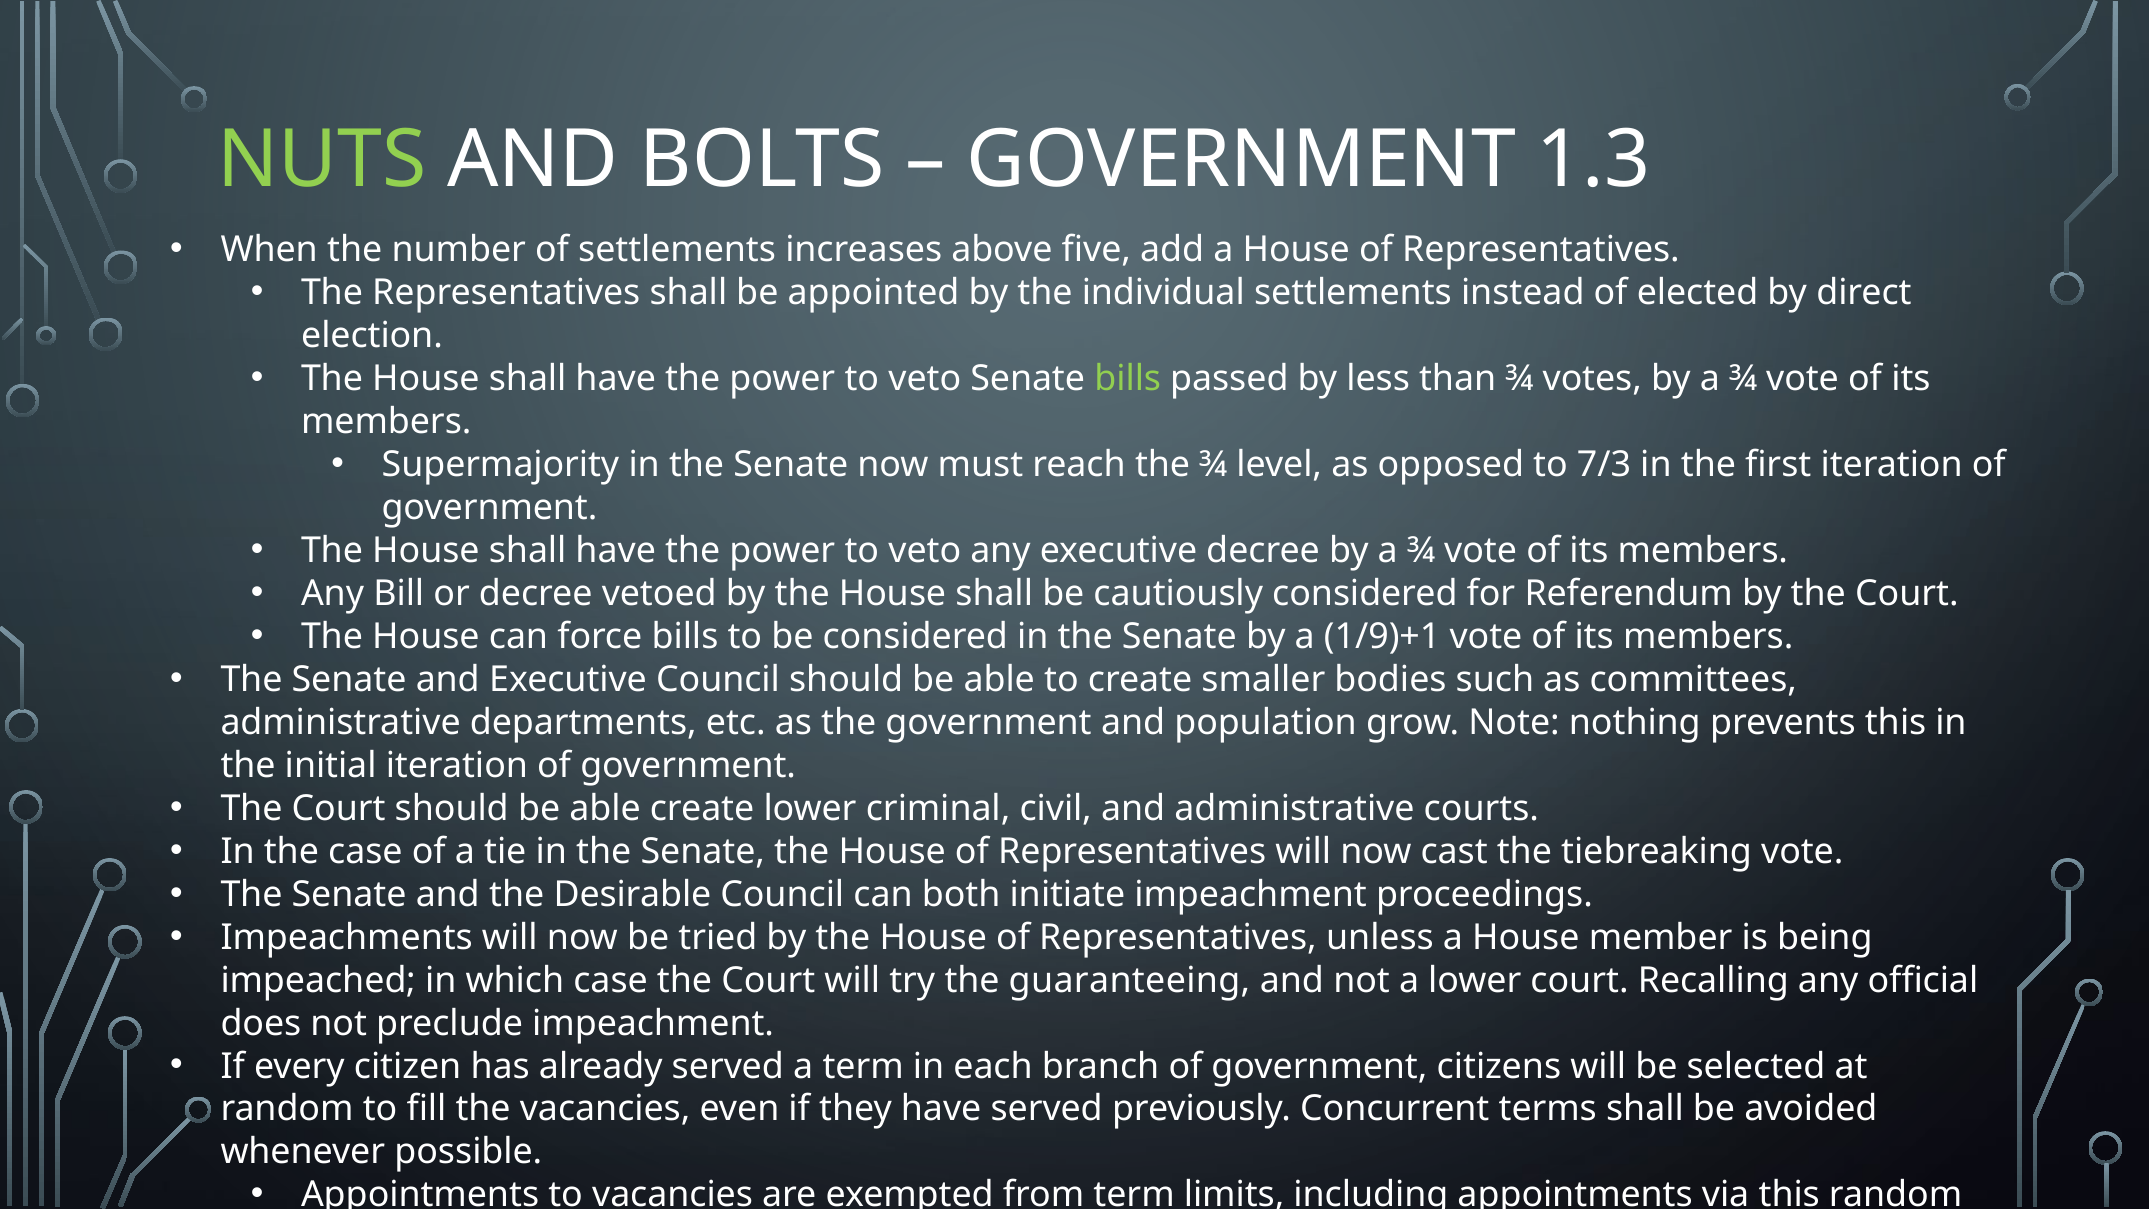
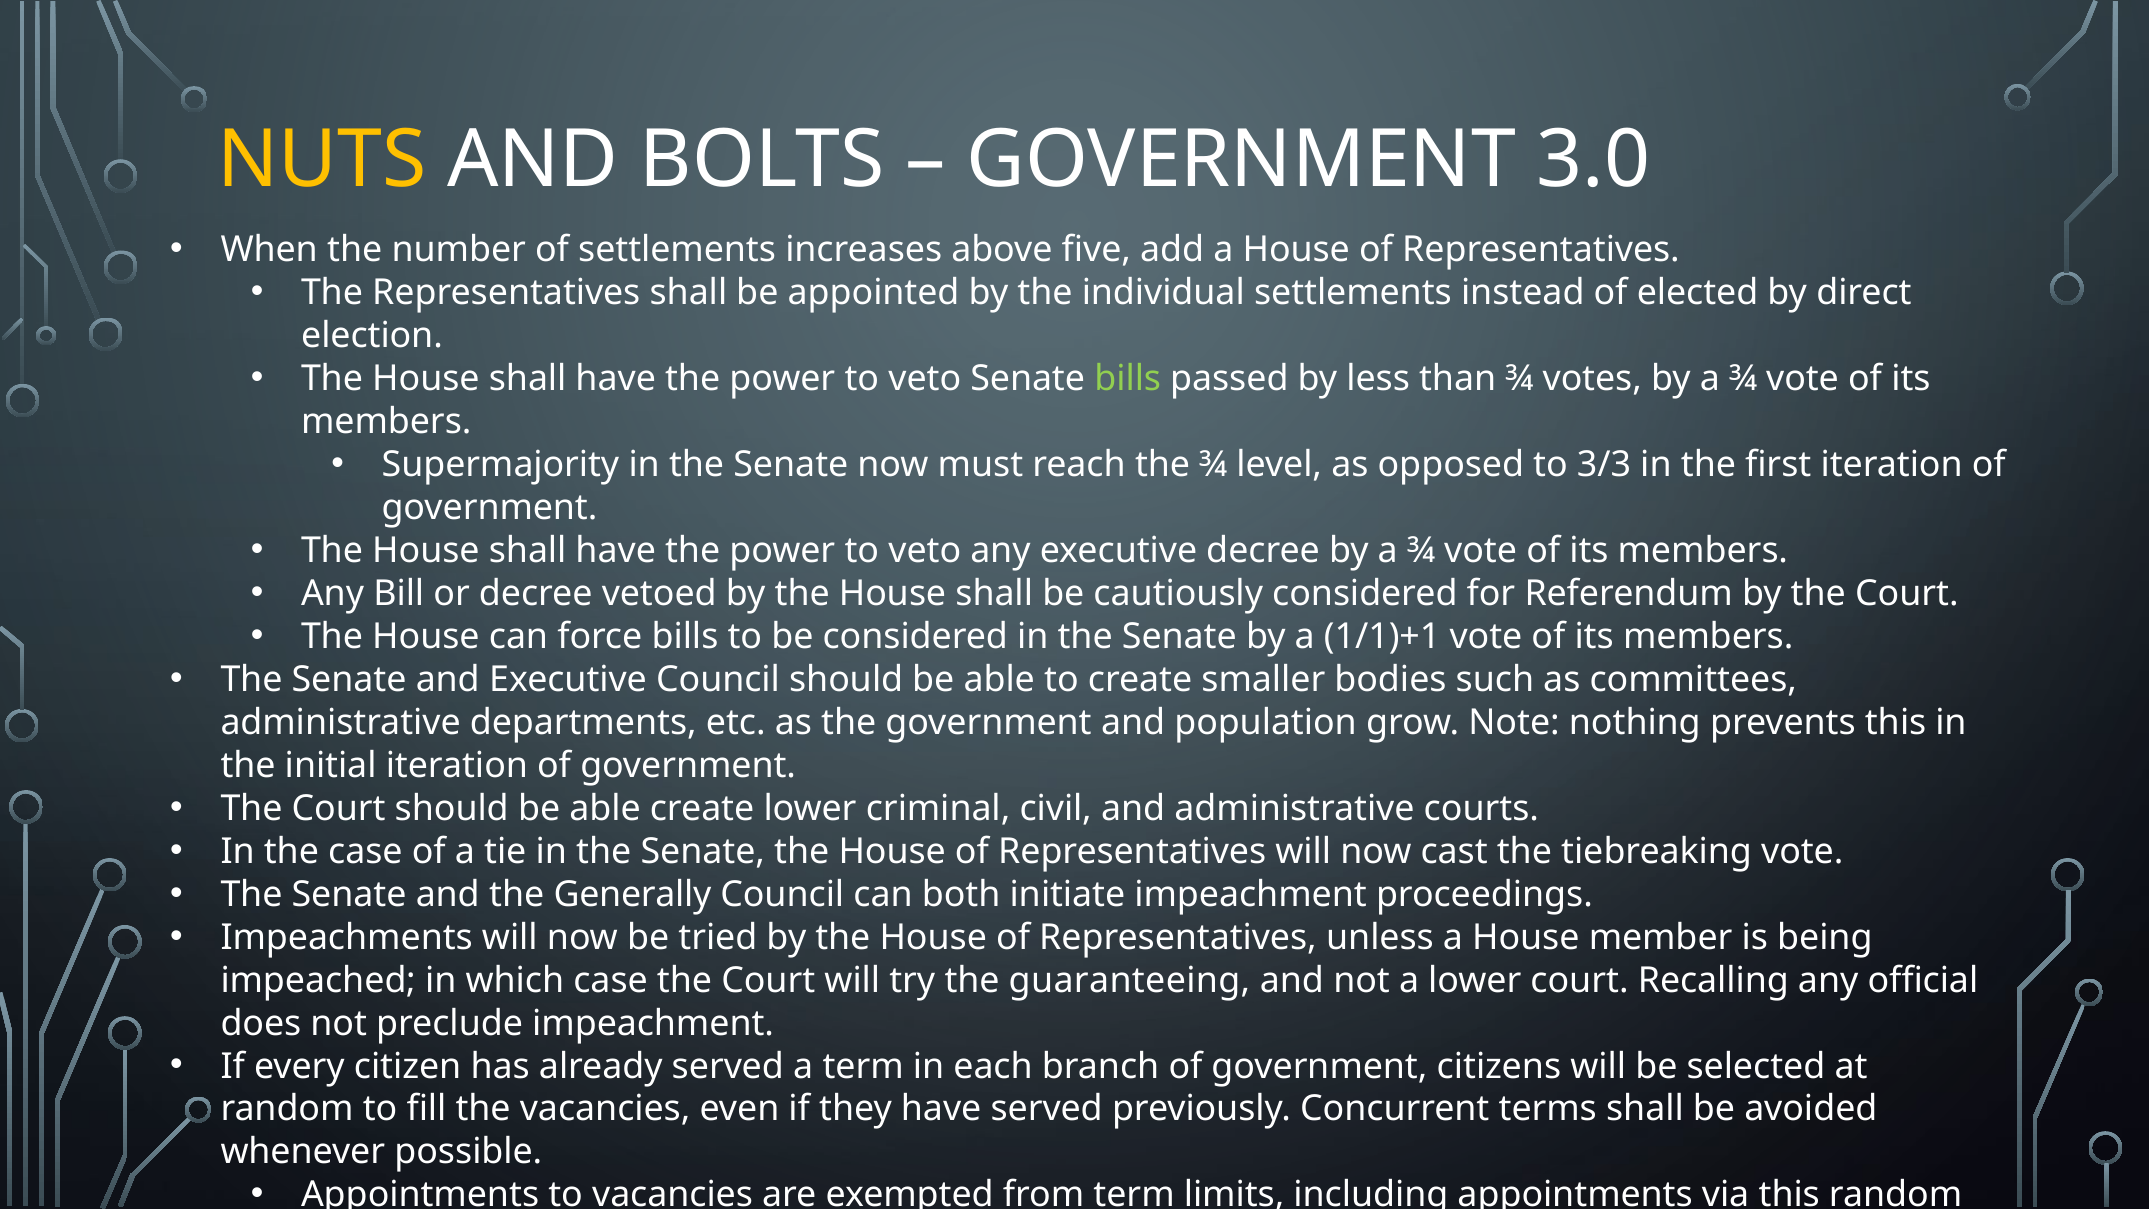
NUTS colour: light green -> yellow
1.3: 1.3 -> 3.0
7/3: 7/3 -> 3/3
1/9)+1: 1/9)+1 -> 1/1)+1
Desirable: Desirable -> Generally
